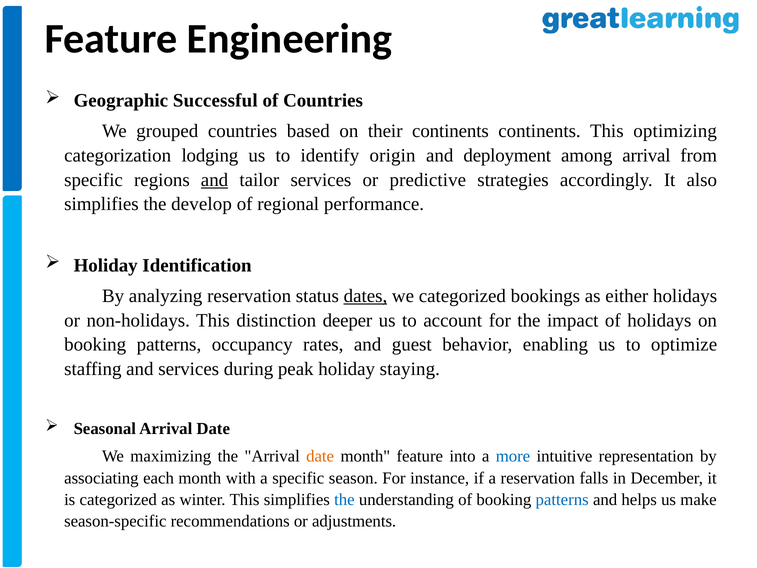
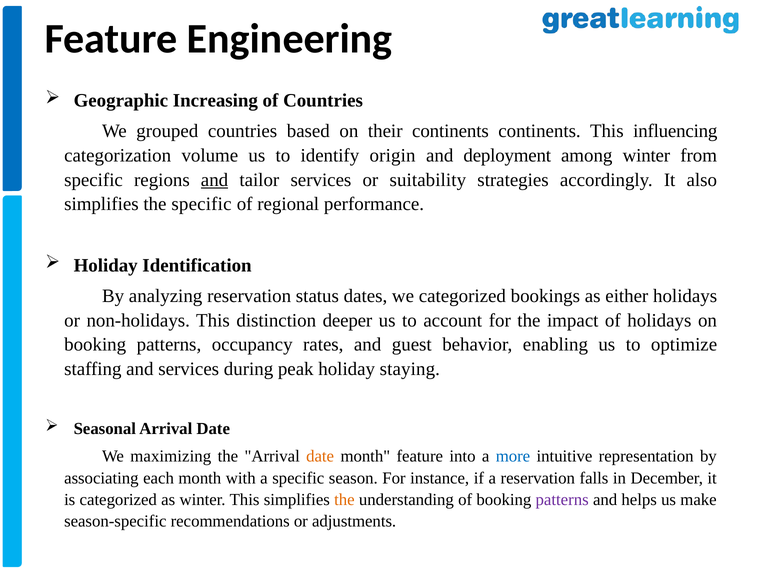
Successful: Successful -> Increasing
optimizing: optimizing -> influencing
lodging: lodging -> volume
among arrival: arrival -> winter
predictive: predictive -> suitability
the develop: develop -> specific
dates underline: present -> none
the at (344, 499) colour: blue -> orange
patterns at (562, 499) colour: blue -> purple
